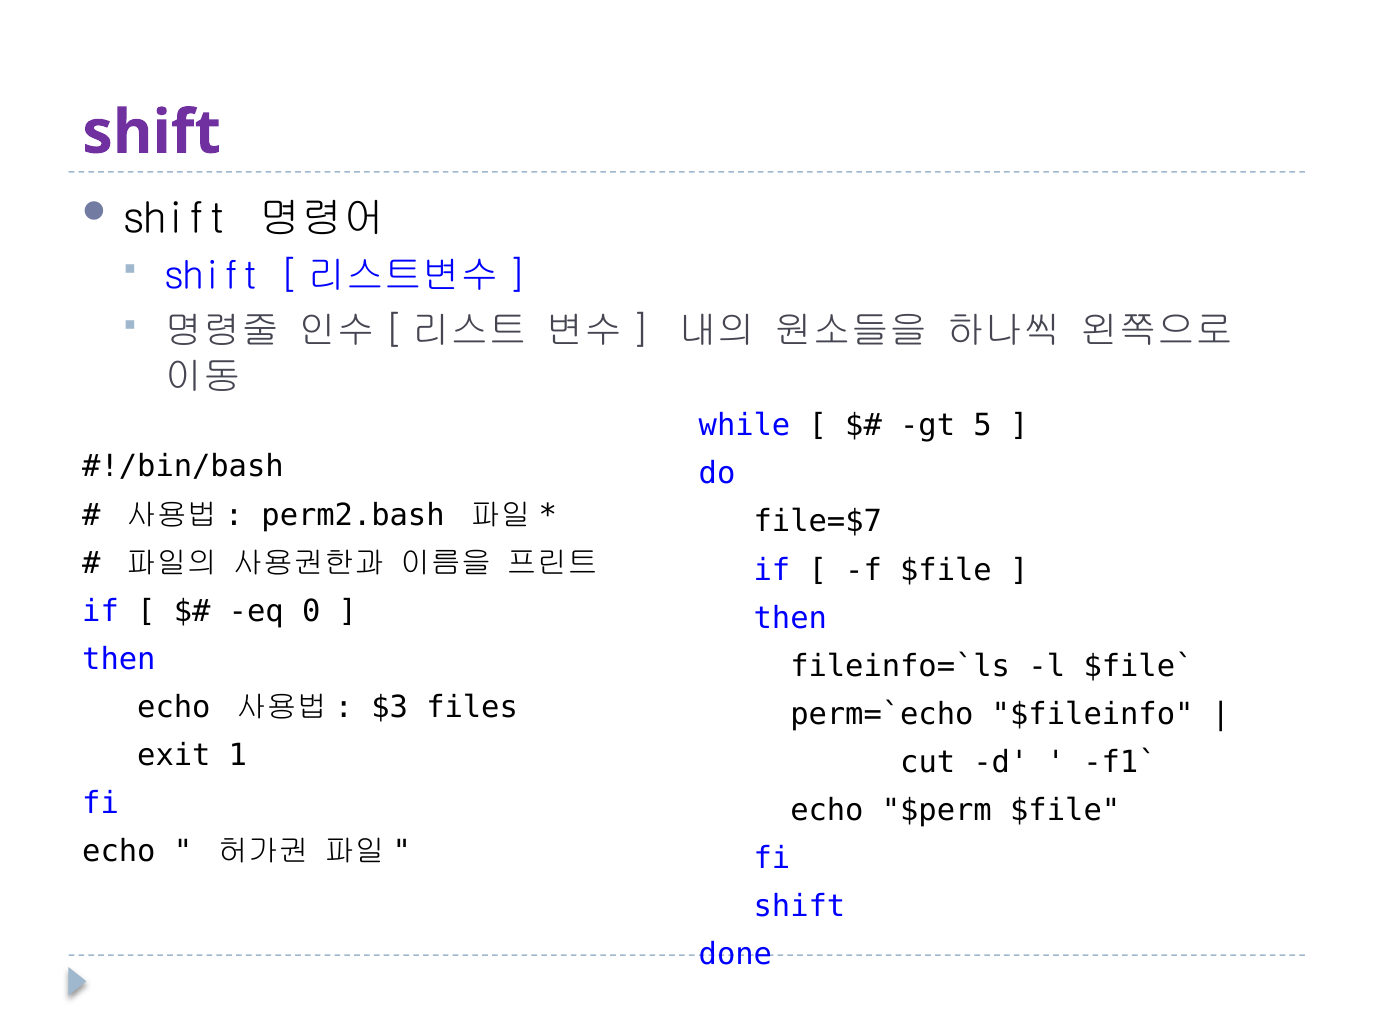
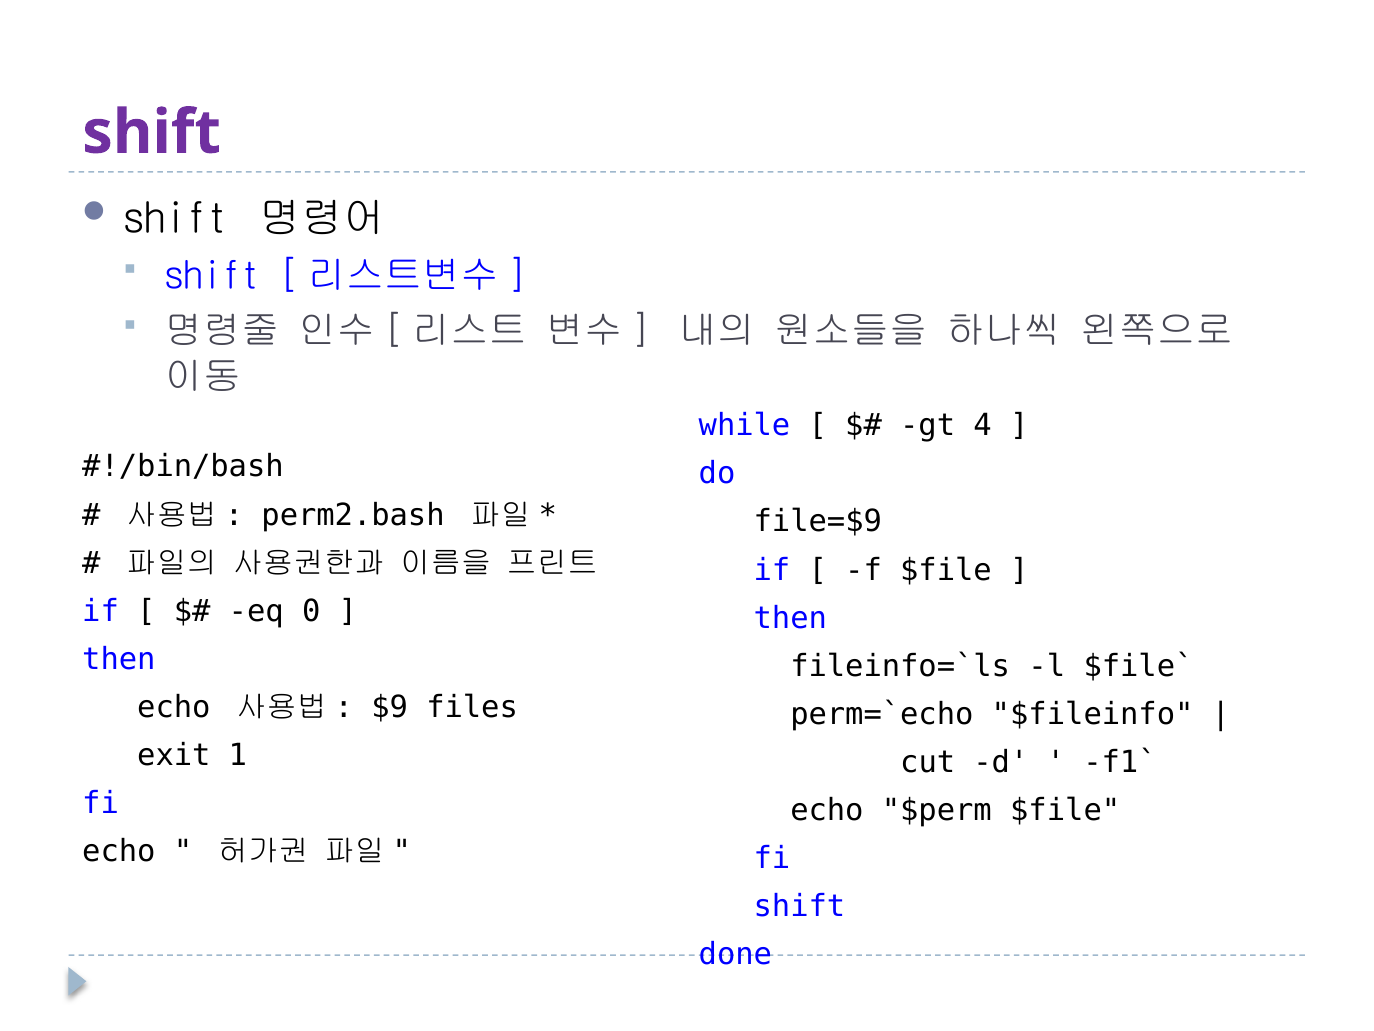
5: 5 -> 4
file=$7: file=$7 -> file=$9
$3: $3 -> $9
